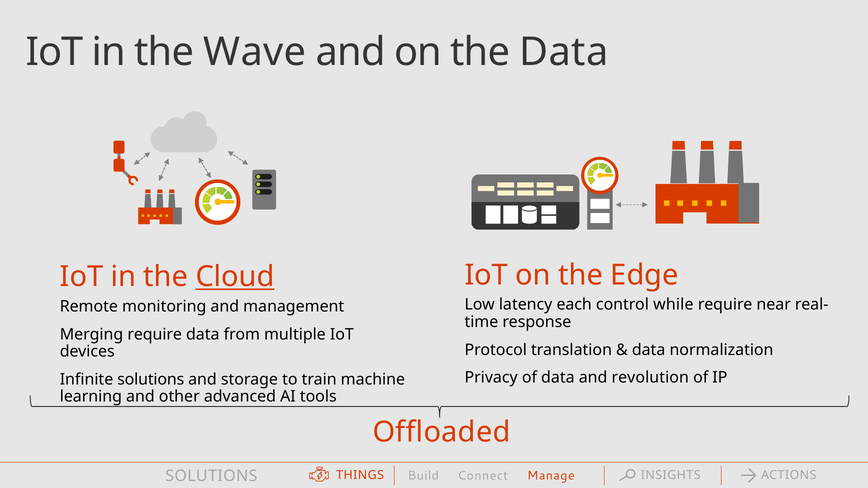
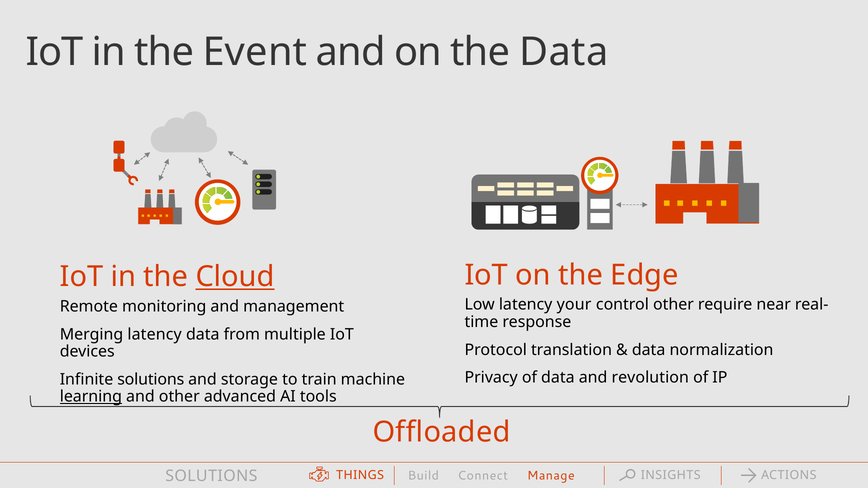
Wave: Wave -> Event
each: each -> your
control while: while -> other
Merging require: require -> latency
learning underline: none -> present
